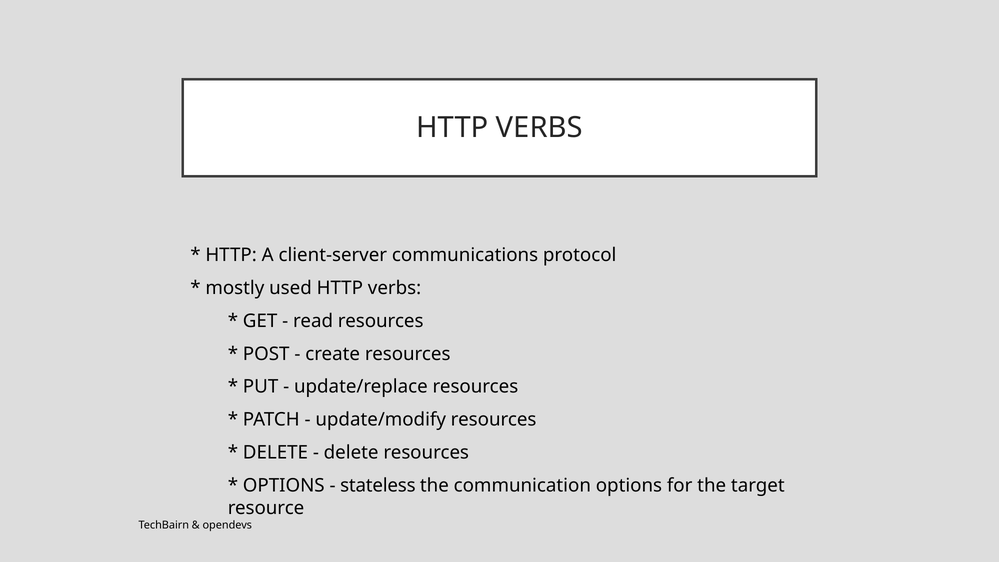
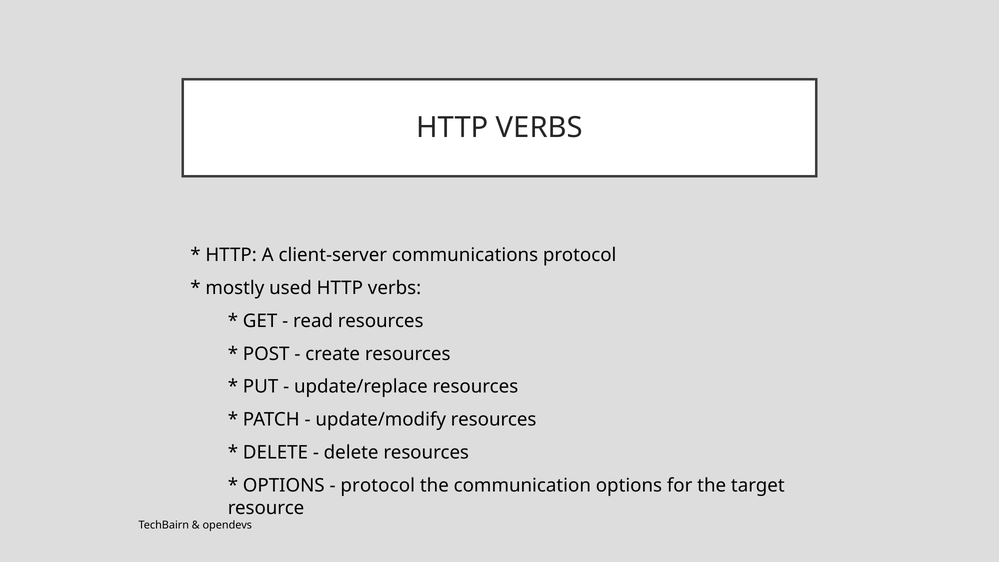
stateless at (378, 485): stateless -> protocol
